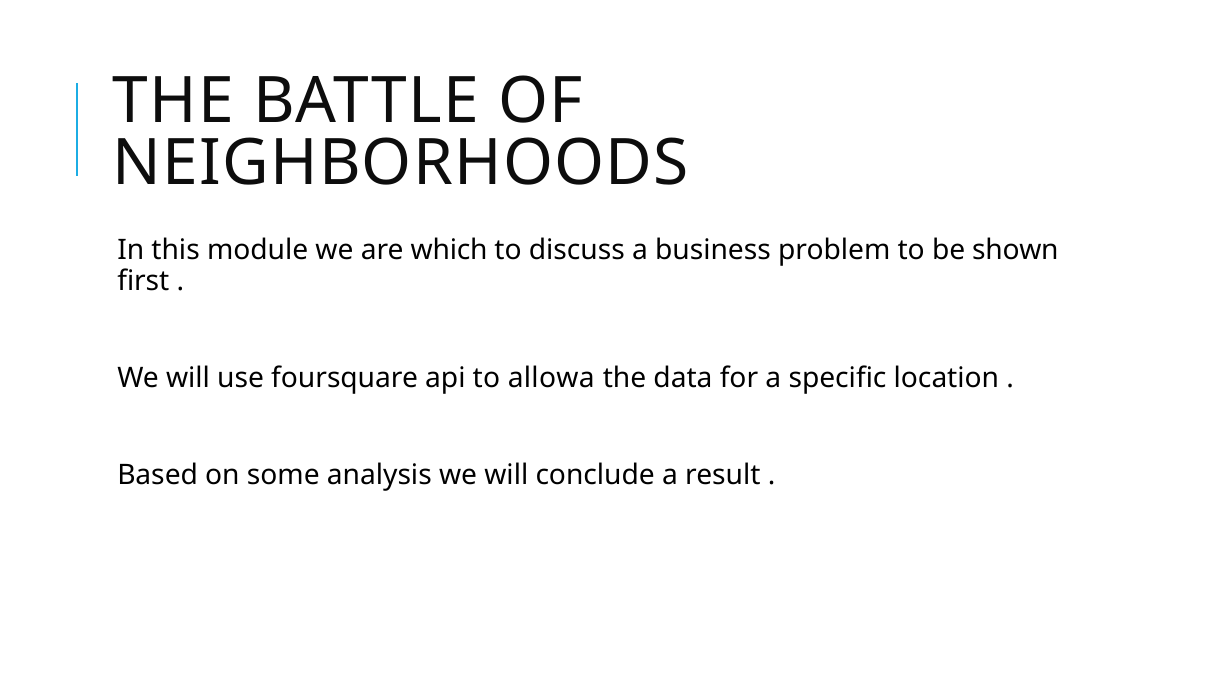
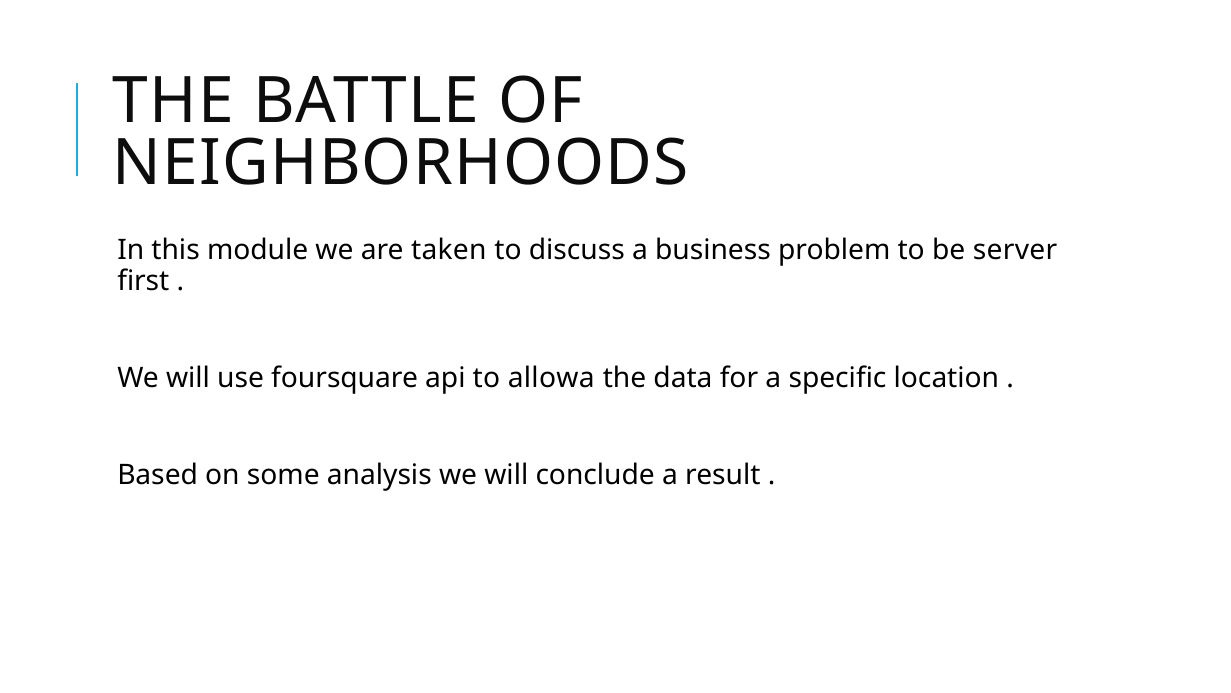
which: which -> taken
shown: shown -> server
